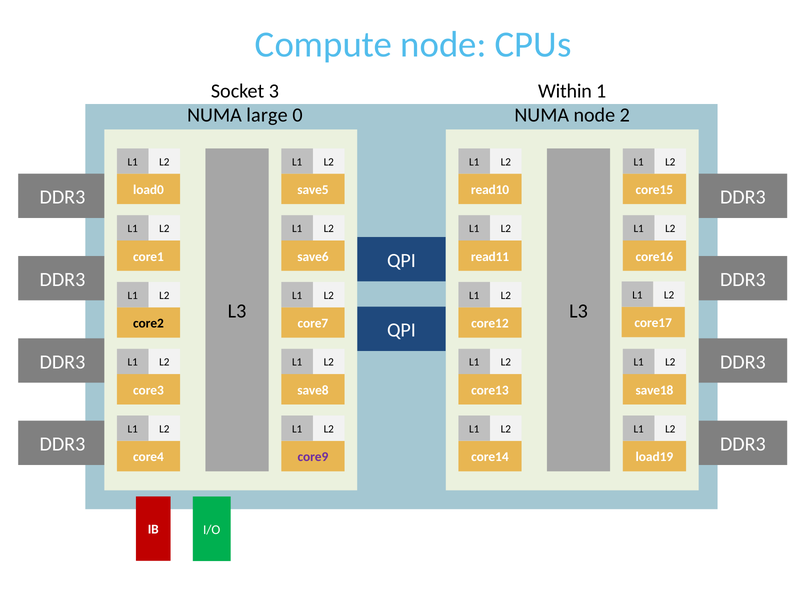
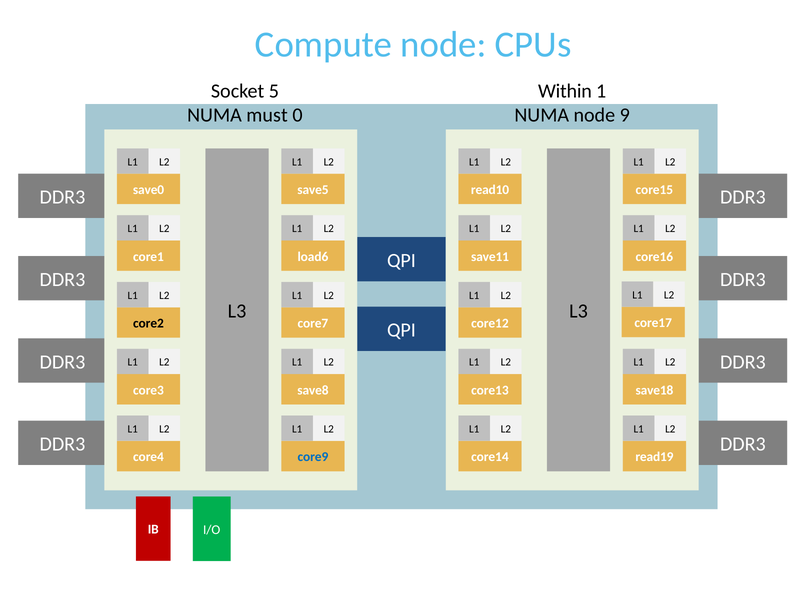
3: 3 -> 5
large: large -> must
2: 2 -> 9
load0: load0 -> save0
save6: save6 -> load6
read11: read11 -> save11
core9 colour: purple -> blue
load19: load19 -> read19
